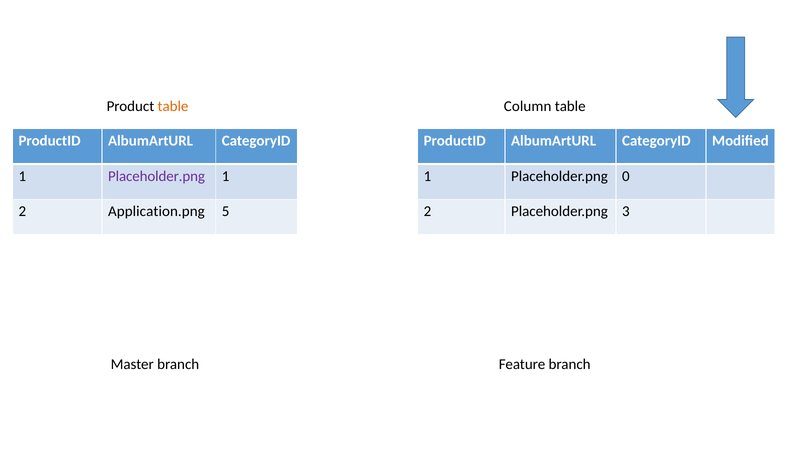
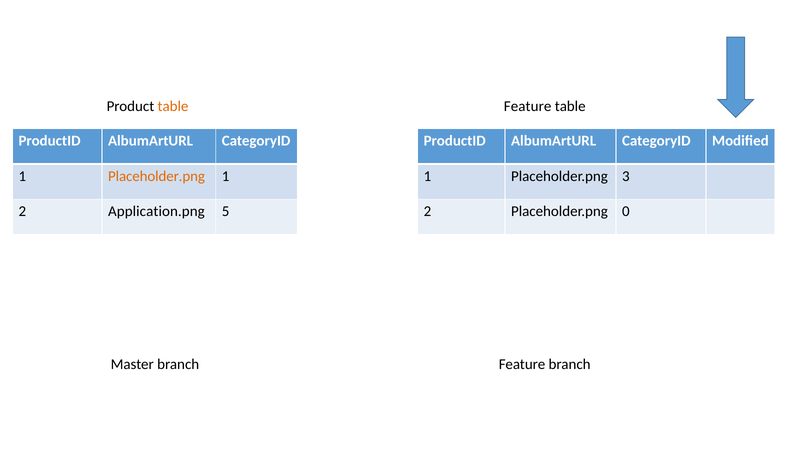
Column at (528, 106): Column -> Feature
Placeholder.png at (157, 176) colour: purple -> orange
0: 0 -> 3
3: 3 -> 0
